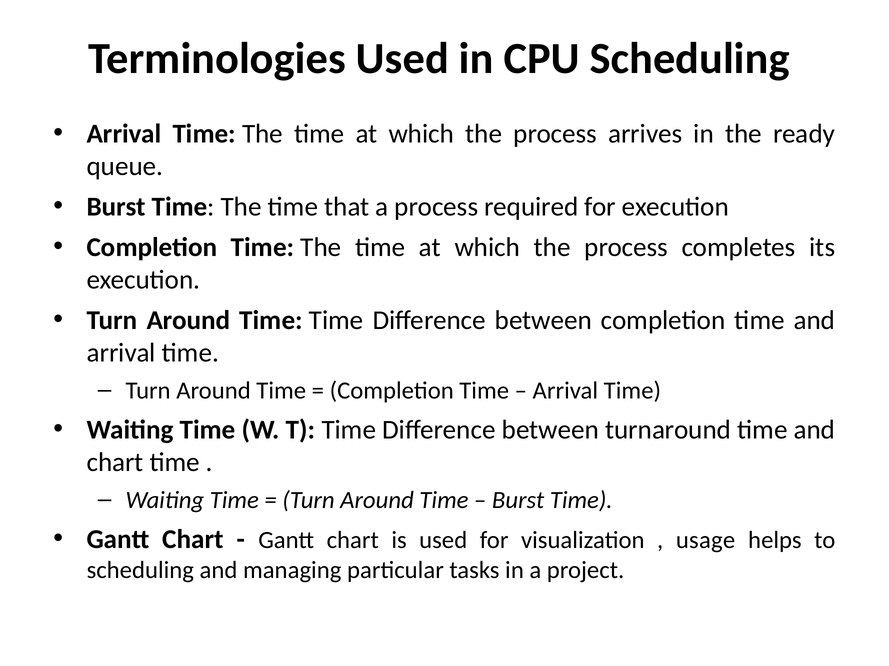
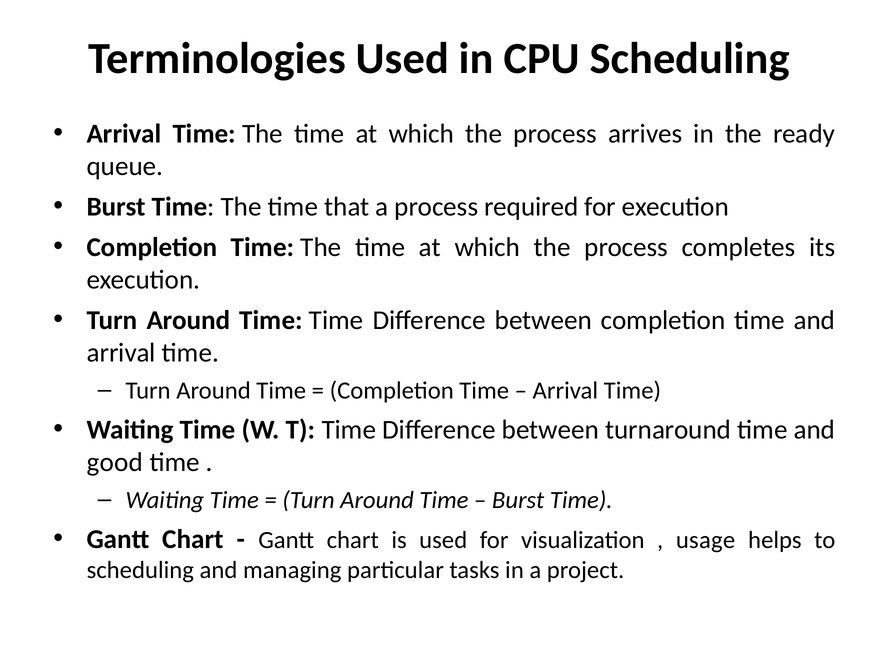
chart at (115, 463): chart -> good
